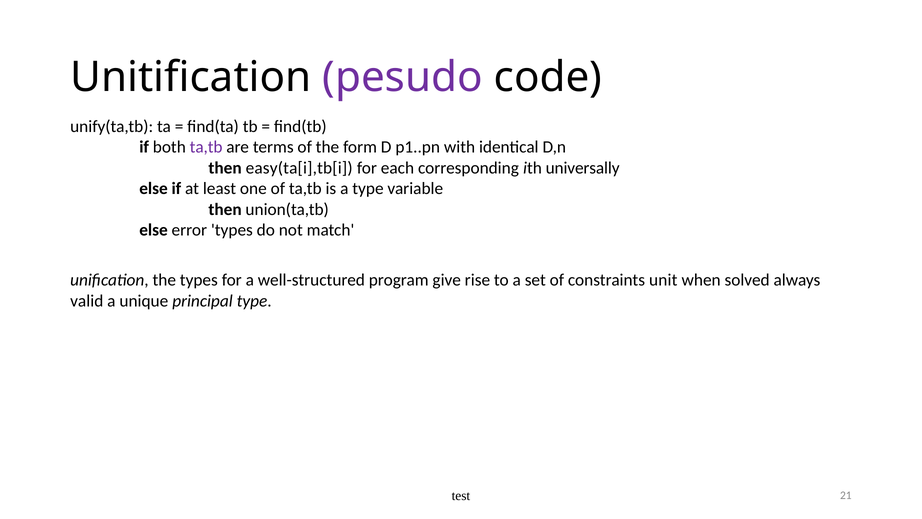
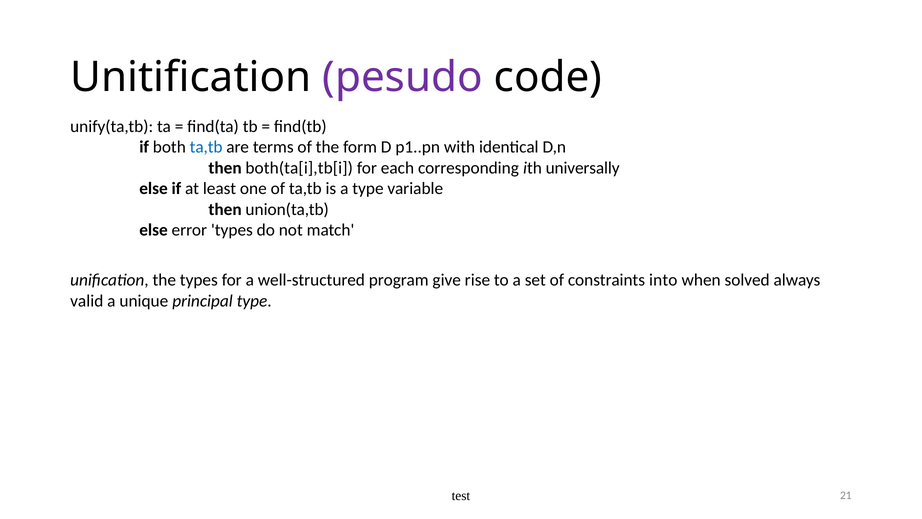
ta,tb at (206, 147) colour: purple -> blue
easy(ta[i],tb[i: easy(ta[i],tb[i -> both(ta[i],tb[i
unit: unit -> into
